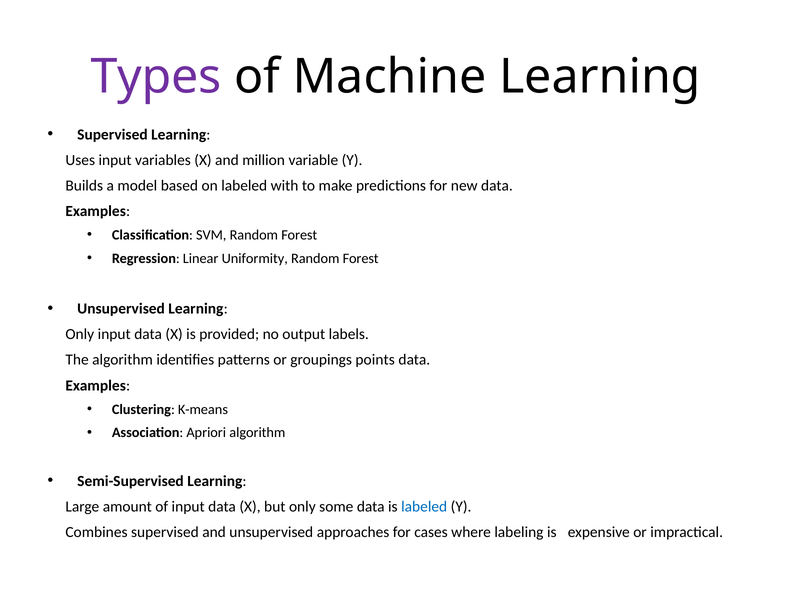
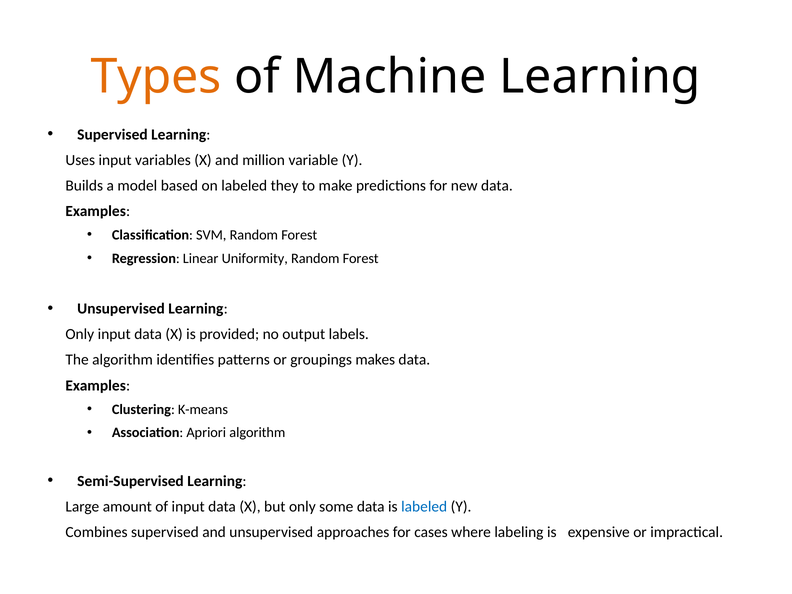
Types colour: purple -> orange
with: with -> they
points: points -> makes
